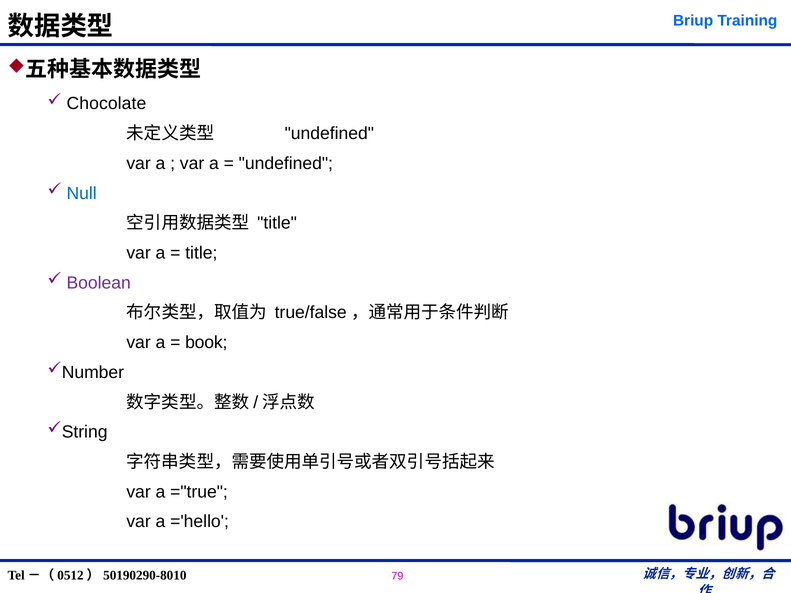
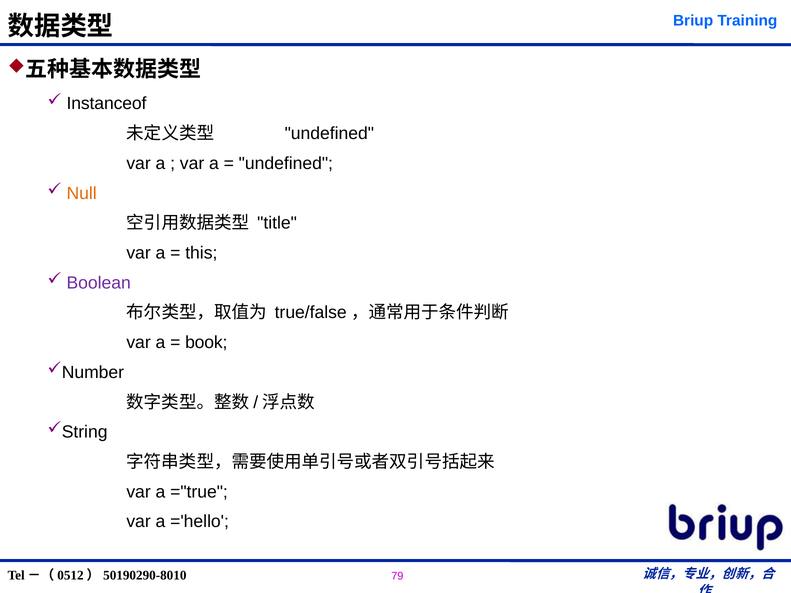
Chocolate: Chocolate -> Instanceof
Null colour: blue -> orange
title at (201, 253): title -> this
